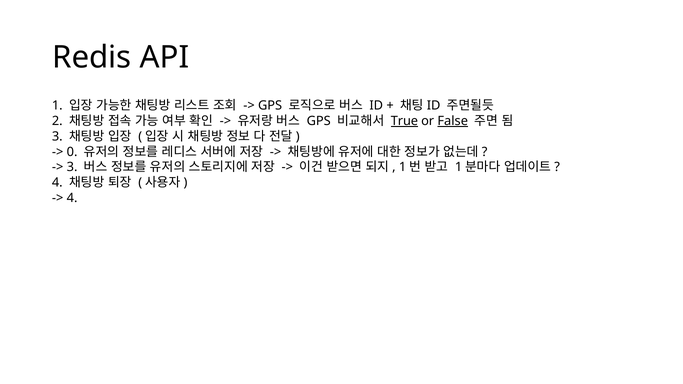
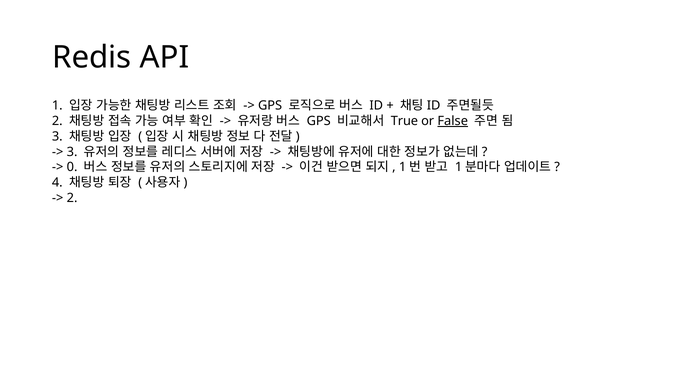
True underline: present -> none
0 at (72, 152): 0 -> 3
3 at (72, 167): 3 -> 0
4 at (72, 198): 4 -> 2
